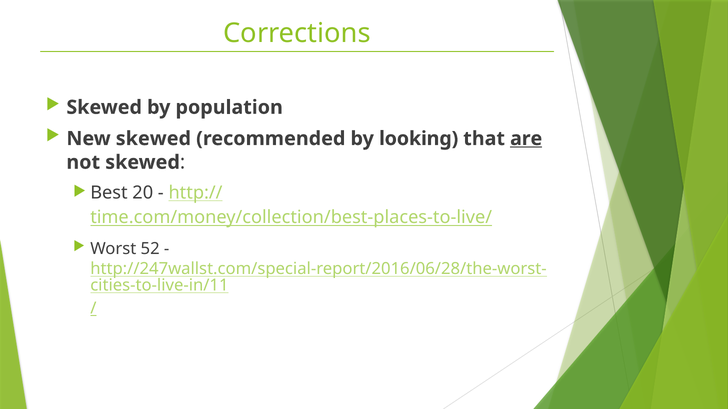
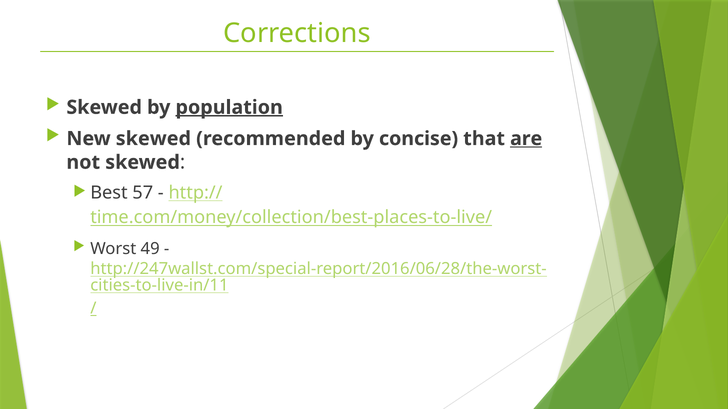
population underline: none -> present
looking: looking -> concise
20: 20 -> 57
52: 52 -> 49
